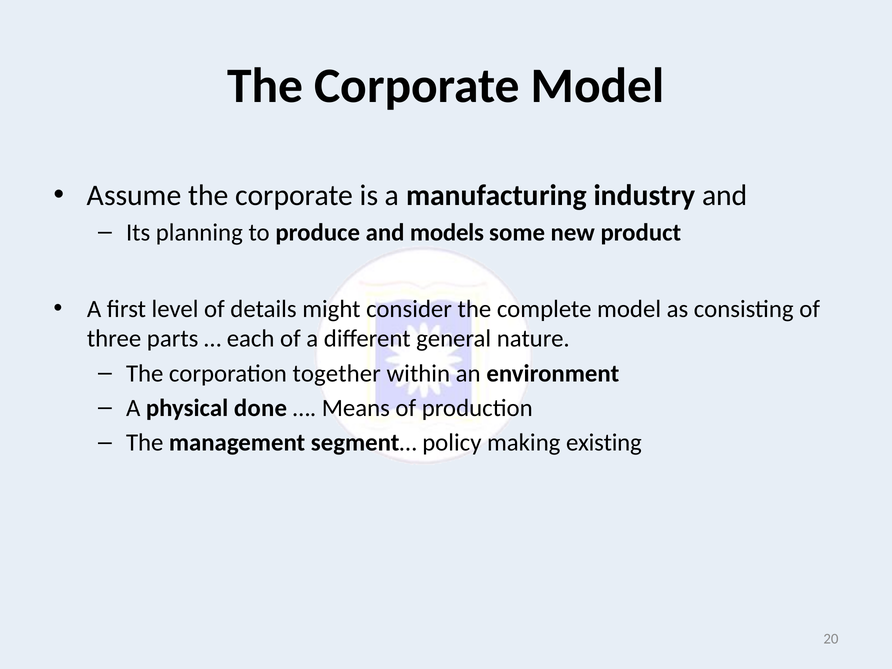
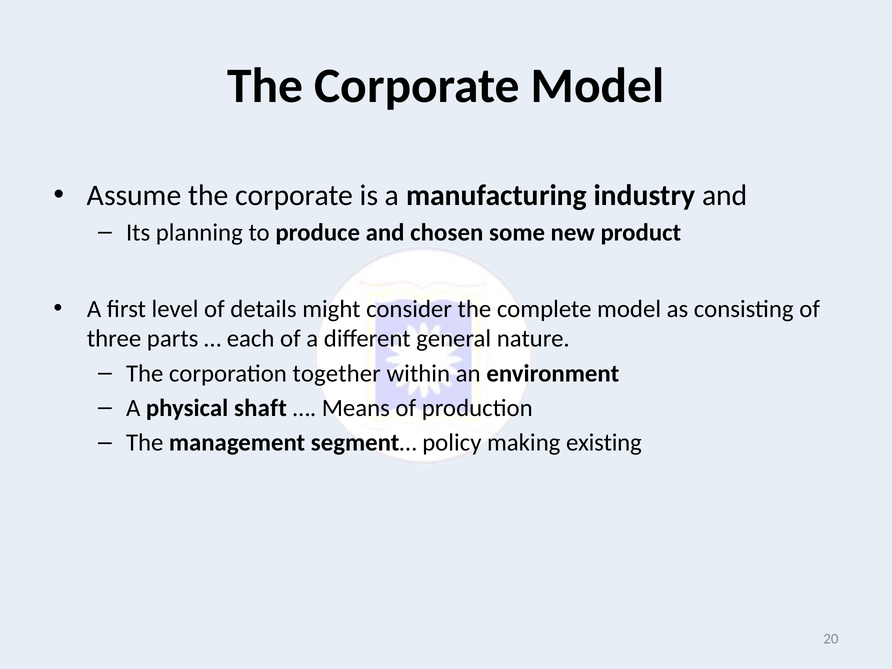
models: models -> chosen
done: done -> shaft
